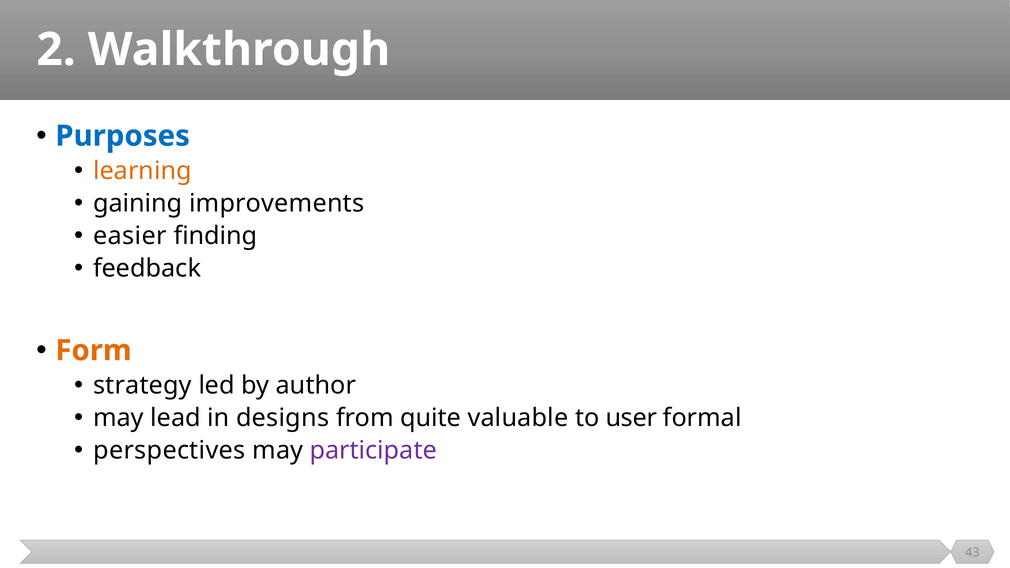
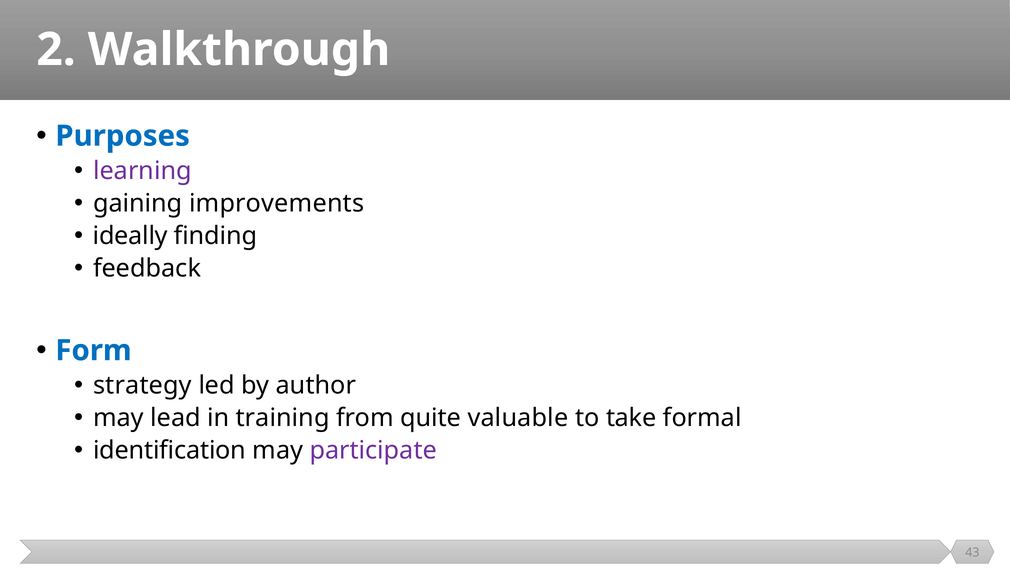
learning colour: orange -> purple
easier: easier -> ideally
Form colour: orange -> blue
designs: designs -> training
user: user -> take
perspectives: perspectives -> identification
